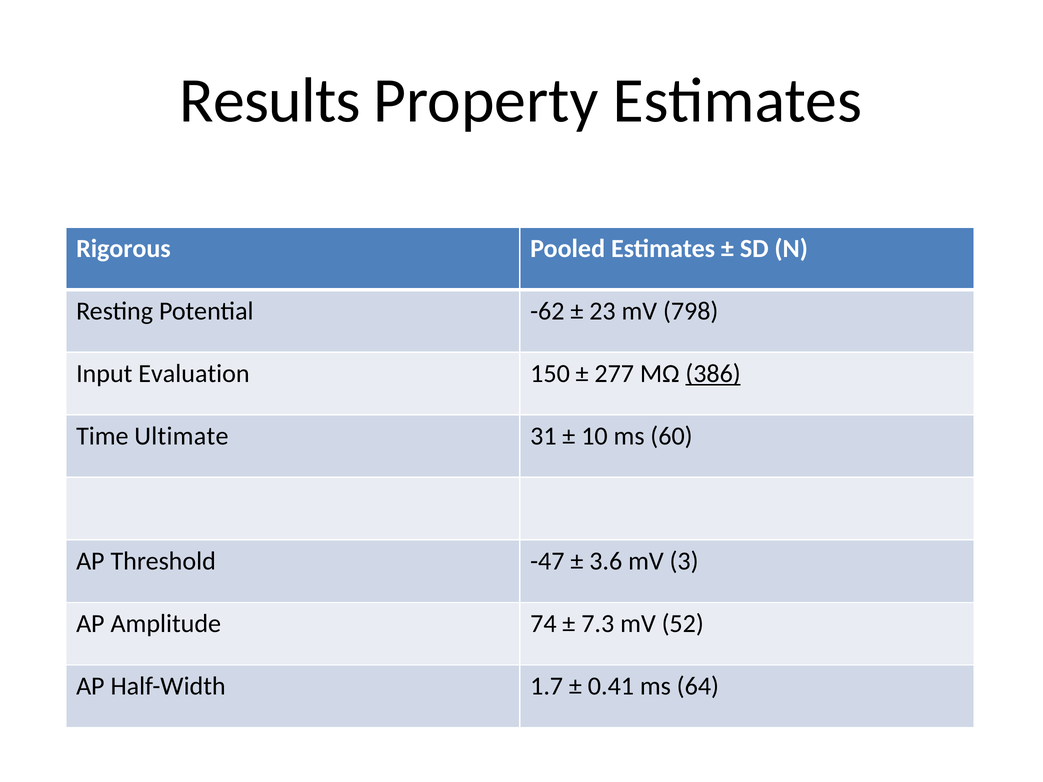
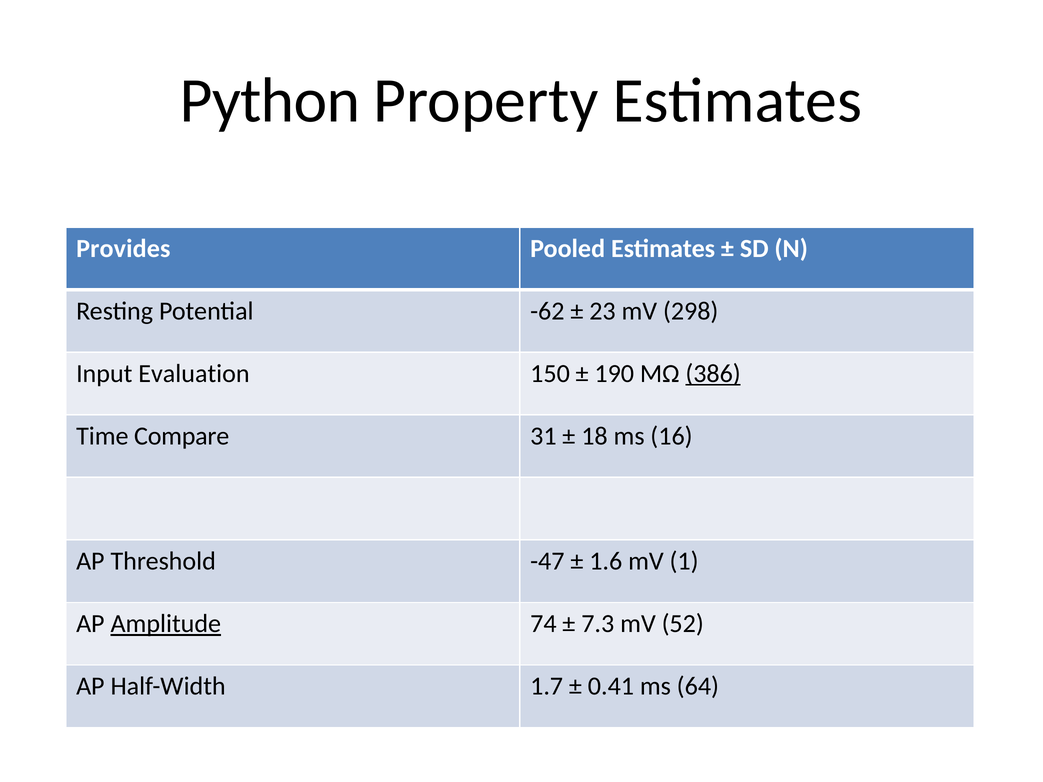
Results: Results -> Python
Rigorous: Rigorous -> Provides
798: 798 -> 298
277: 277 -> 190
Ultimate: Ultimate -> Compare
10: 10 -> 18
60: 60 -> 16
3.6: 3.6 -> 1.6
3: 3 -> 1
Amplitude underline: none -> present
